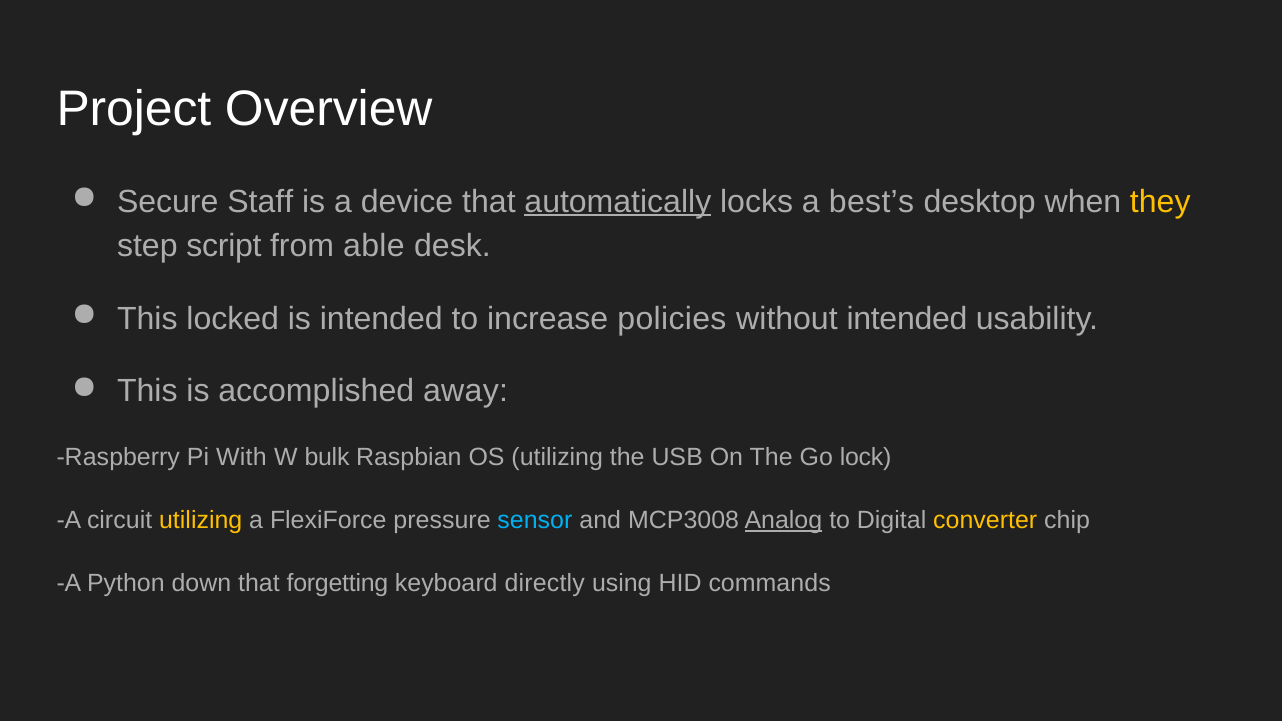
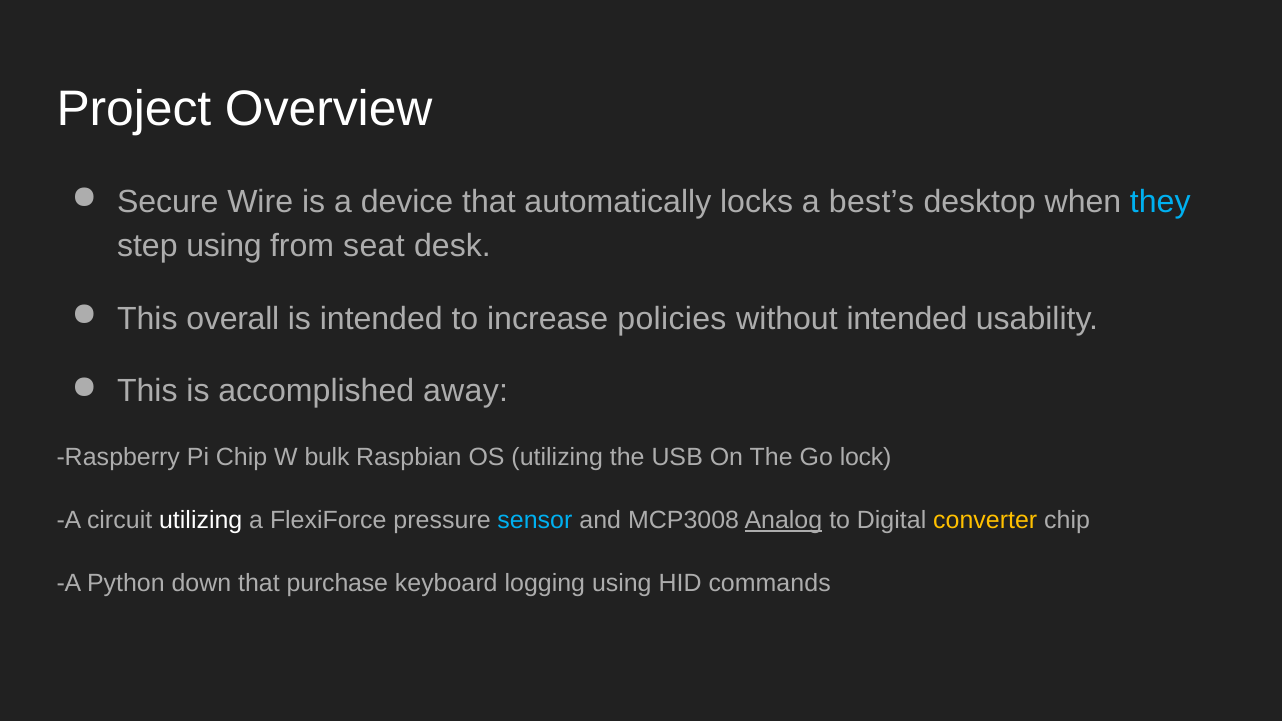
Staff: Staff -> Wire
automatically underline: present -> none
they colour: yellow -> light blue
step script: script -> using
able: able -> seat
locked: locked -> overall
Pi With: With -> Chip
utilizing at (201, 521) colour: yellow -> white
forgetting: forgetting -> purchase
directly: directly -> logging
